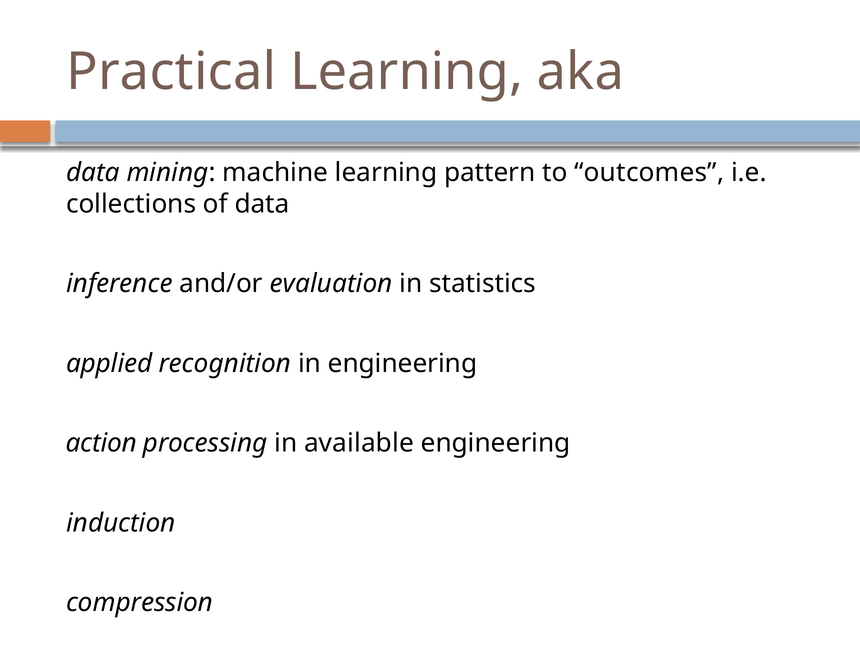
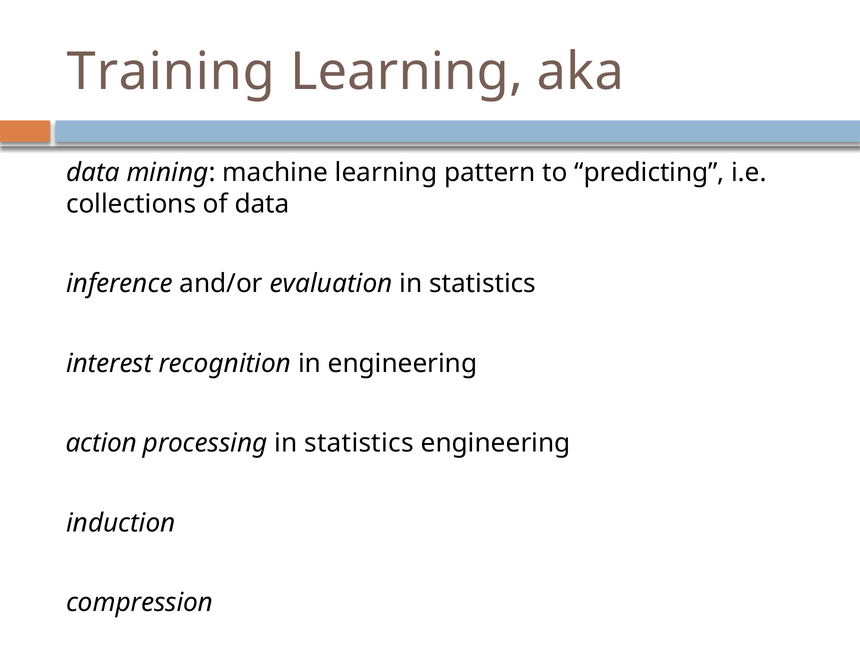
Practical: Practical -> Training
outcomes: outcomes -> predicting
applied: applied -> interest
processing in available: available -> statistics
